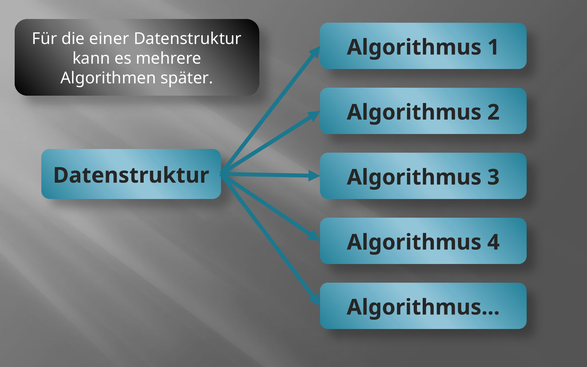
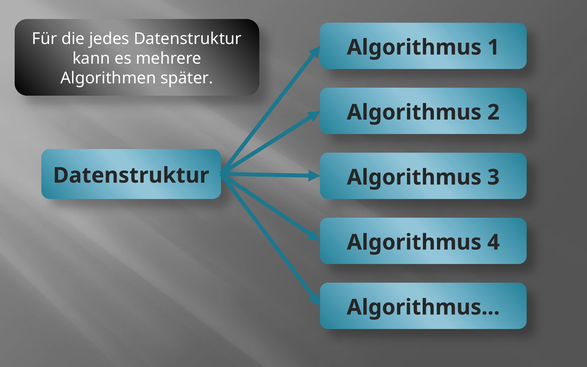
einer: einer -> jedes
